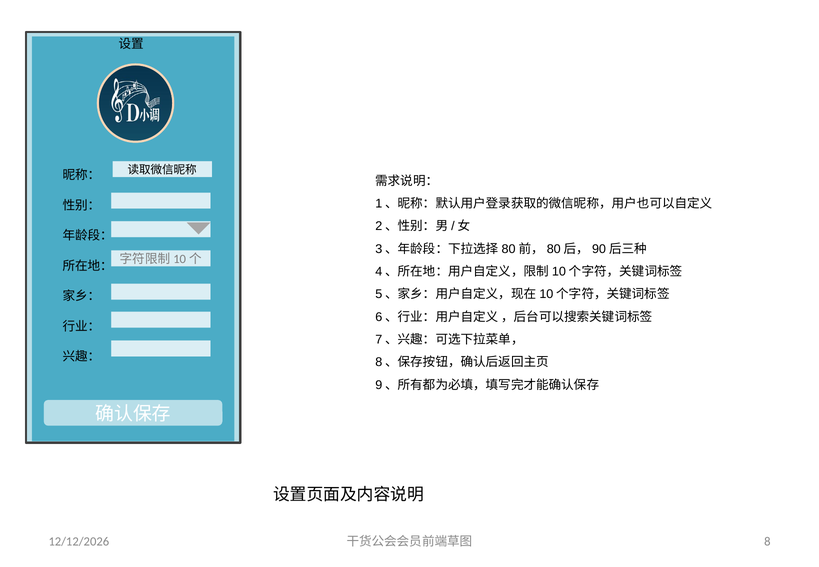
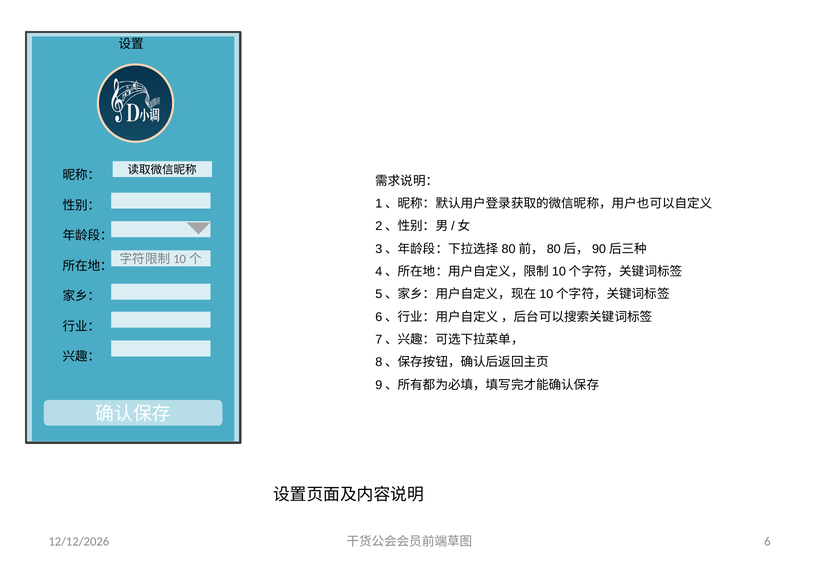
8: 8 -> 6
